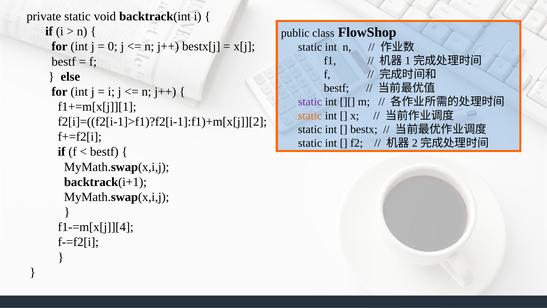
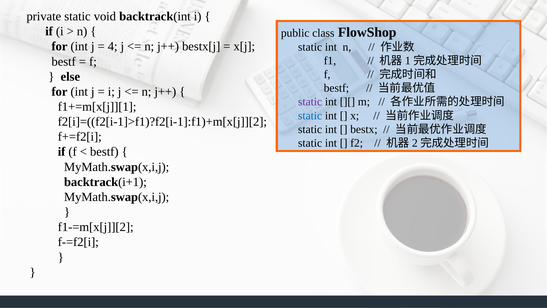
0: 0 -> 4
static at (310, 115) colour: orange -> blue
f1-=m[x[j]][4: f1-=m[x[j]][4 -> f1-=m[x[j]][2
